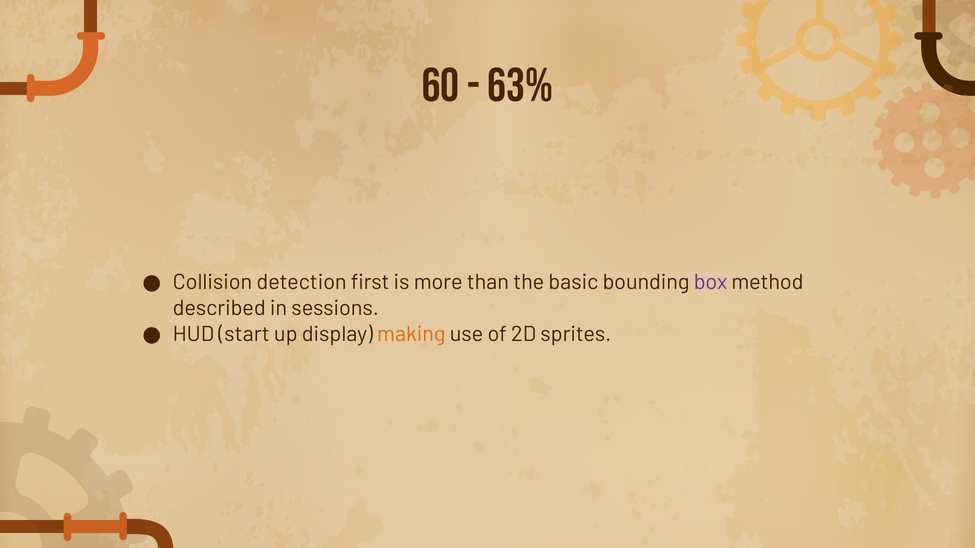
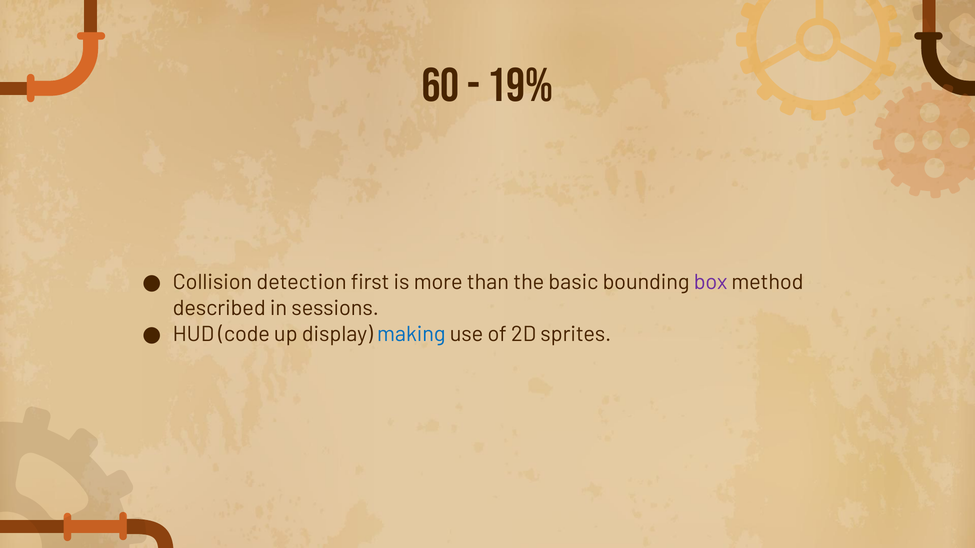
63%: 63% -> 19%
start: start -> code
making colour: orange -> blue
